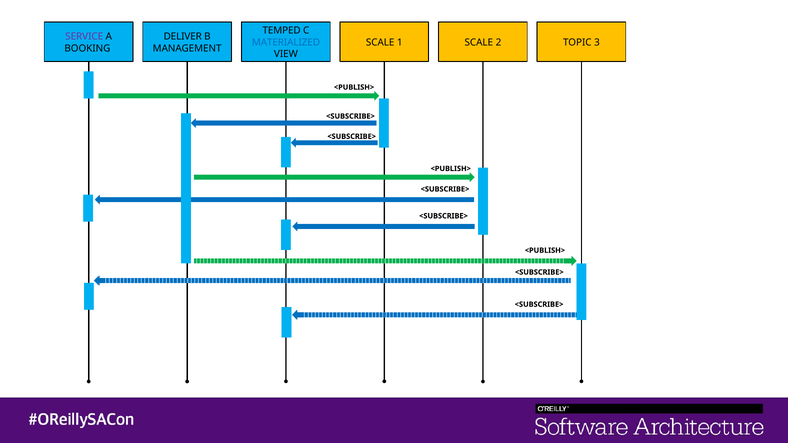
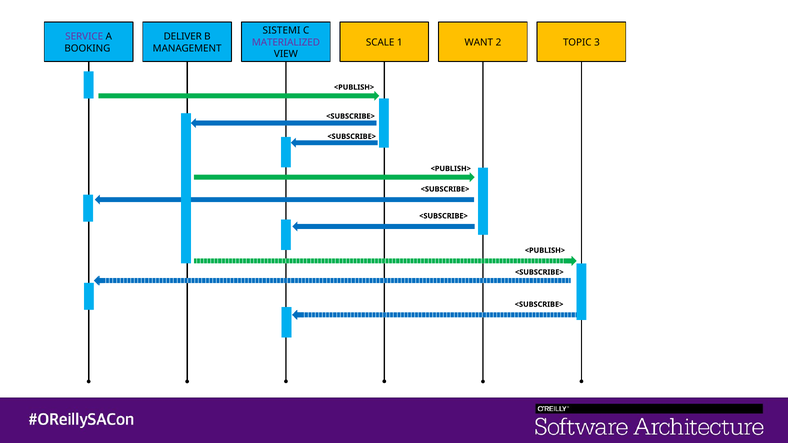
TEMPED: TEMPED -> SISTEMI
MATERIALIZED colour: blue -> purple
1 SCALE: SCALE -> WANT
